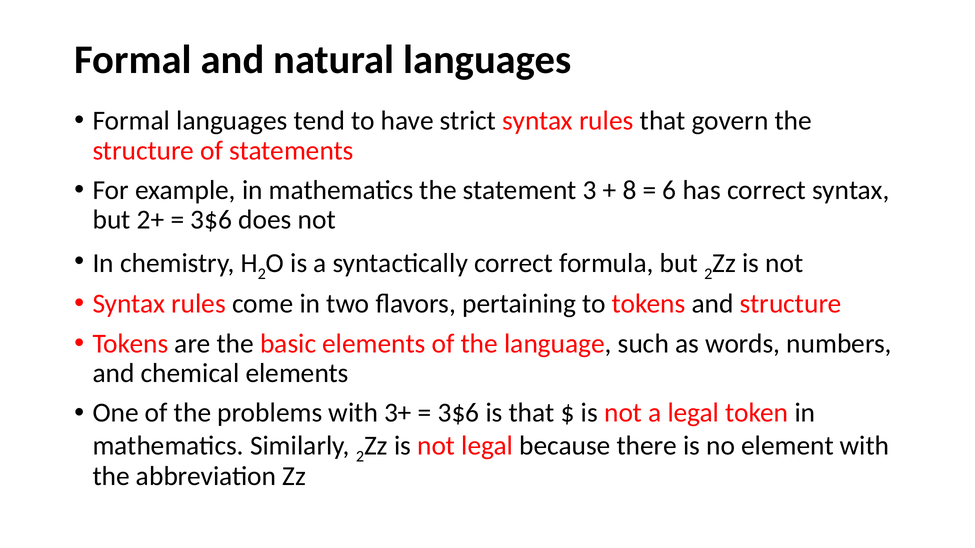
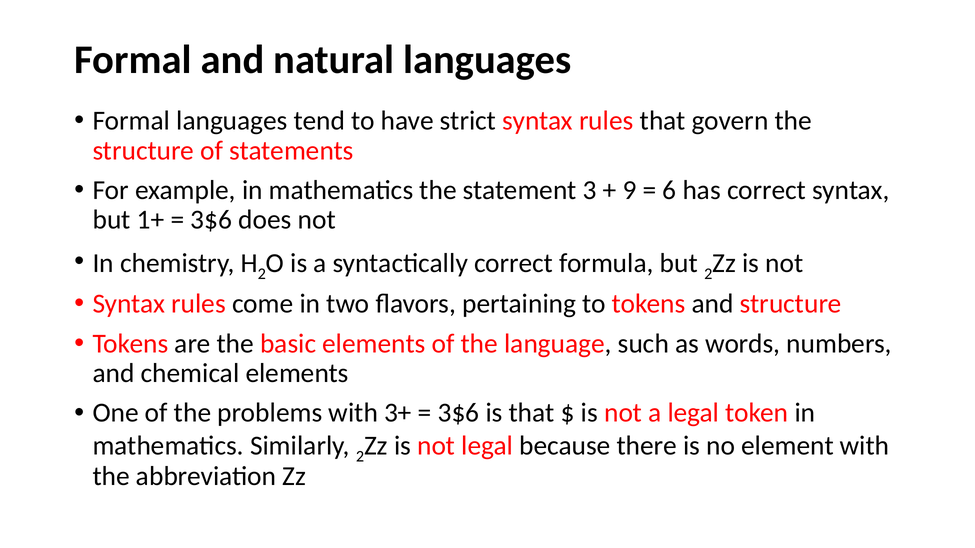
8: 8 -> 9
2+: 2+ -> 1+
